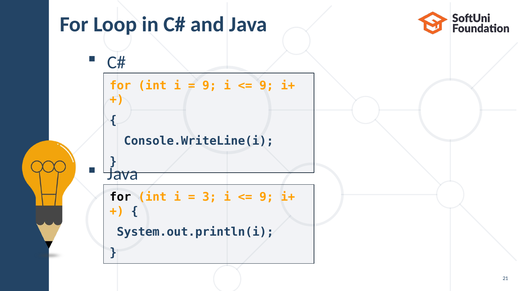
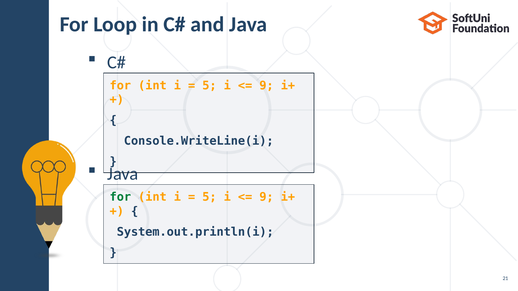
9 at (209, 86): 9 -> 5
for at (120, 197) colour: black -> green
3 at (209, 197): 3 -> 5
